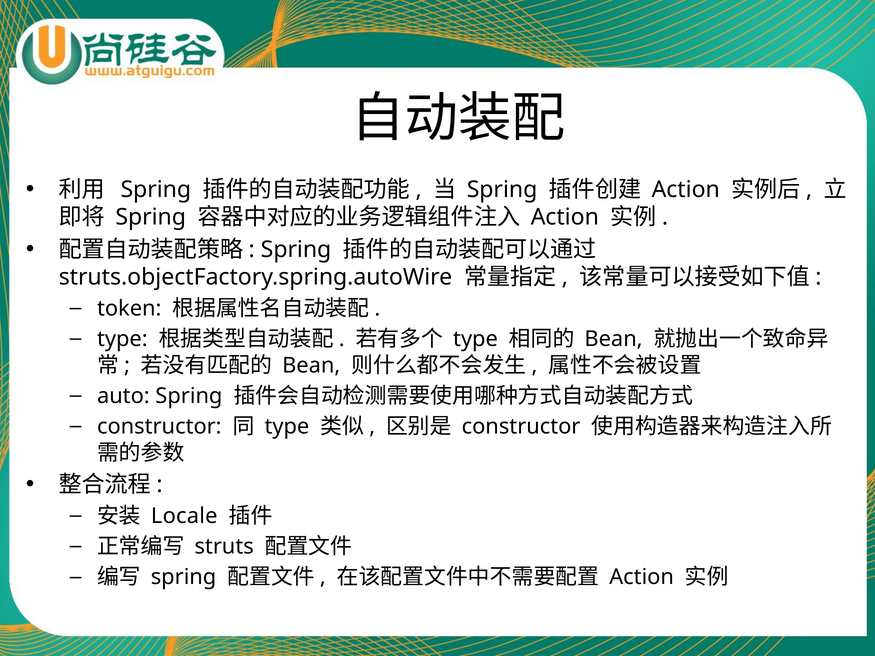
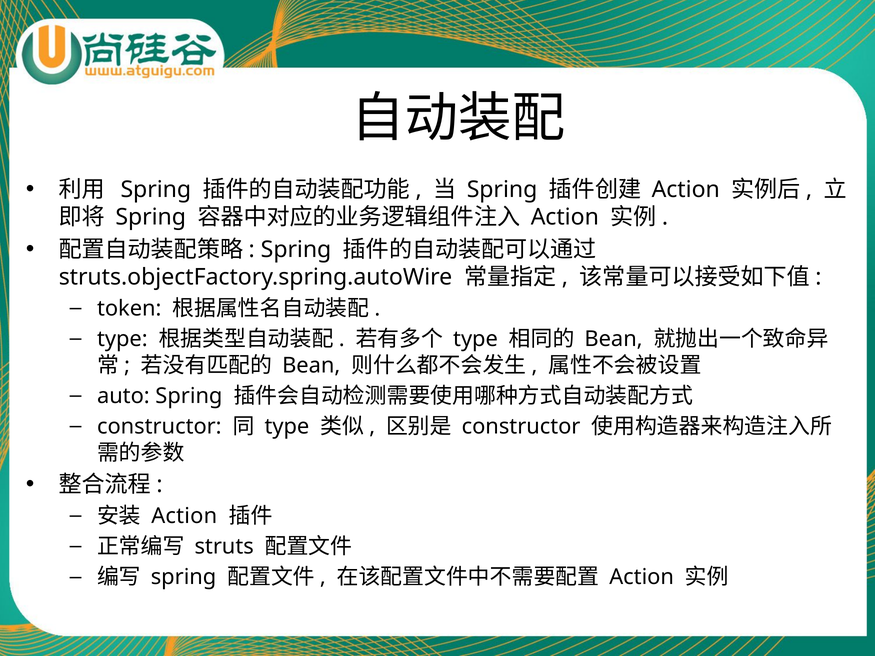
Locale at (184, 516): Locale -> Action
